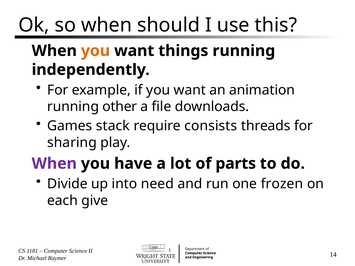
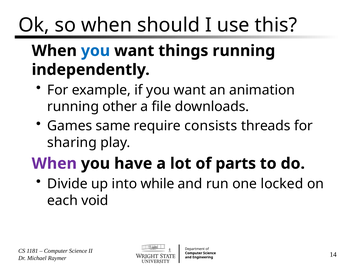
you at (96, 51) colour: orange -> blue
stack: stack -> same
need: need -> while
frozen: frozen -> locked
give: give -> void
